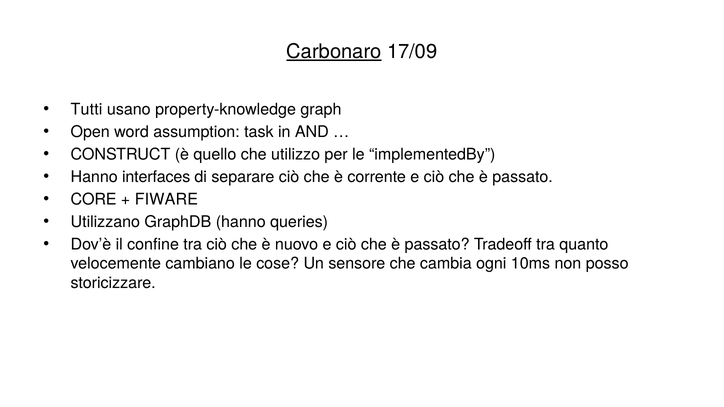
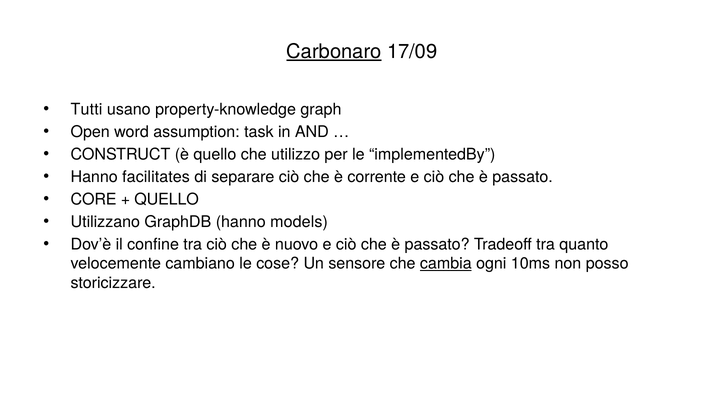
interfaces: interfaces -> facilitates
FIWARE at (166, 199): FIWARE -> QUELLO
queries: queries -> models
cambia underline: none -> present
